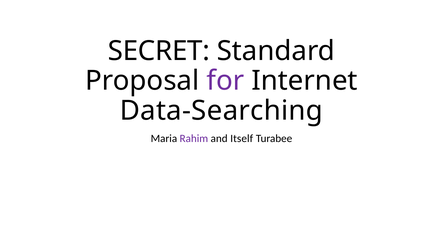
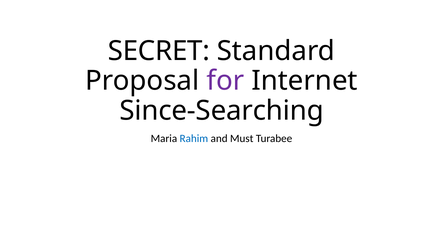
Data-Searching: Data-Searching -> Since-Searching
Rahim colour: purple -> blue
Itself: Itself -> Must
